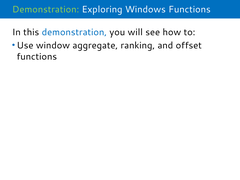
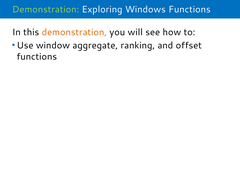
demonstration at (74, 32) colour: blue -> orange
